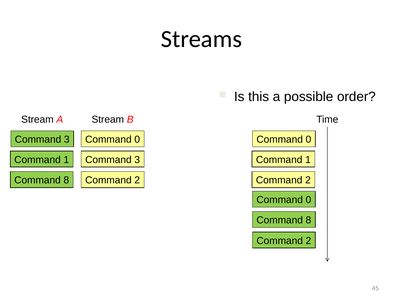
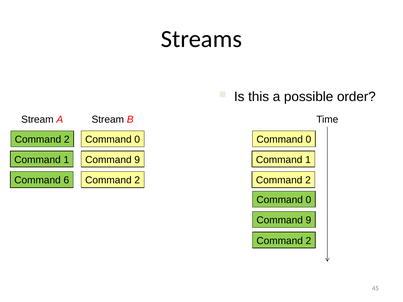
3 at (67, 140): 3 -> 2
3 at (137, 160): 3 -> 9
8 at (66, 180): 8 -> 6
8 at (308, 220): 8 -> 9
